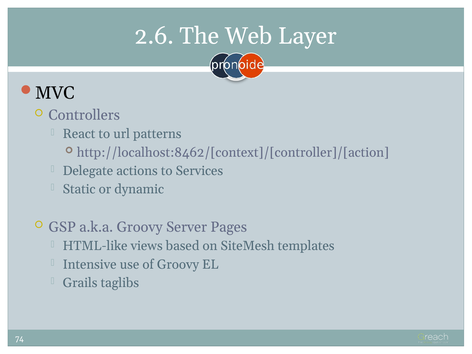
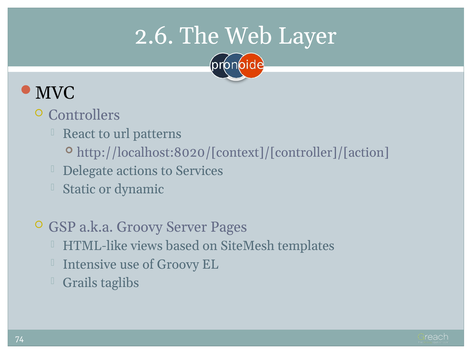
http://localhost:8462/[context]/[controller]/[action: http://localhost:8462/[context]/[controller]/[action -> http://localhost:8020/[context]/[controller]/[action
